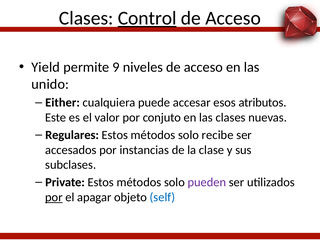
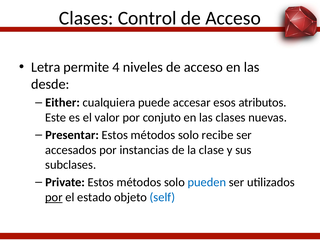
Control underline: present -> none
Yield: Yield -> Letra
9: 9 -> 4
unido: unido -> desde
Regulares: Regulares -> Presentar
pueden colour: purple -> blue
apagar: apagar -> estado
